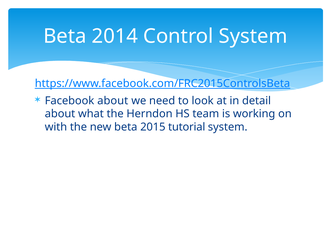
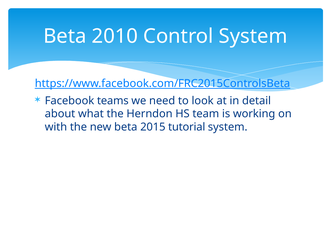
2014: 2014 -> 2010
Facebook about: about -> teams
